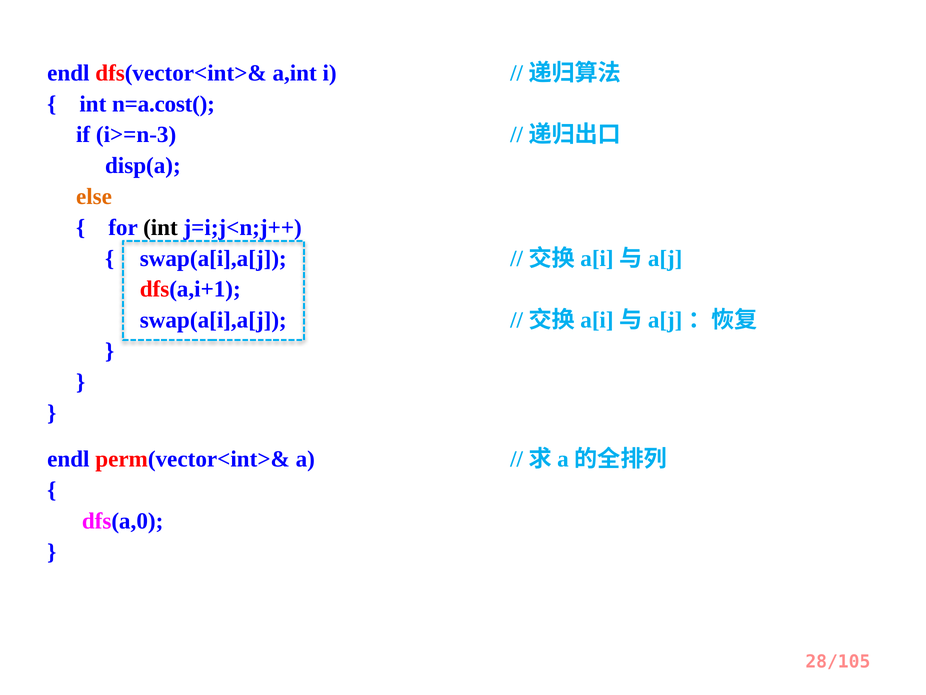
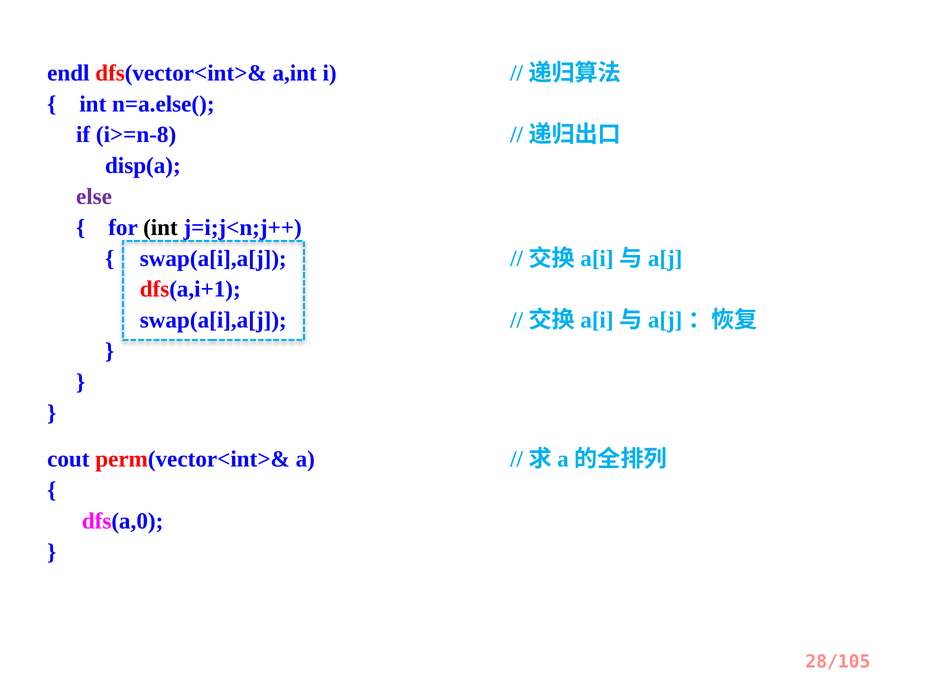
n=a.cost(: n=a.cost( -> n=a.else(
i>=n-3: i>=n-3 -> i>=n-8
else colour: orange -> purple
endl at (68, 459): endl -> cout
